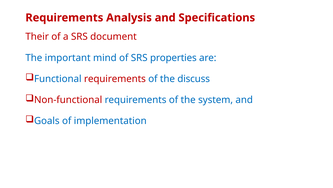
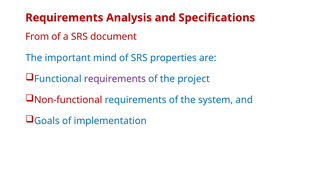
Their: Their -> From
requirements at (115, 79) colour: red -> purple
discuss: discuss -> project
